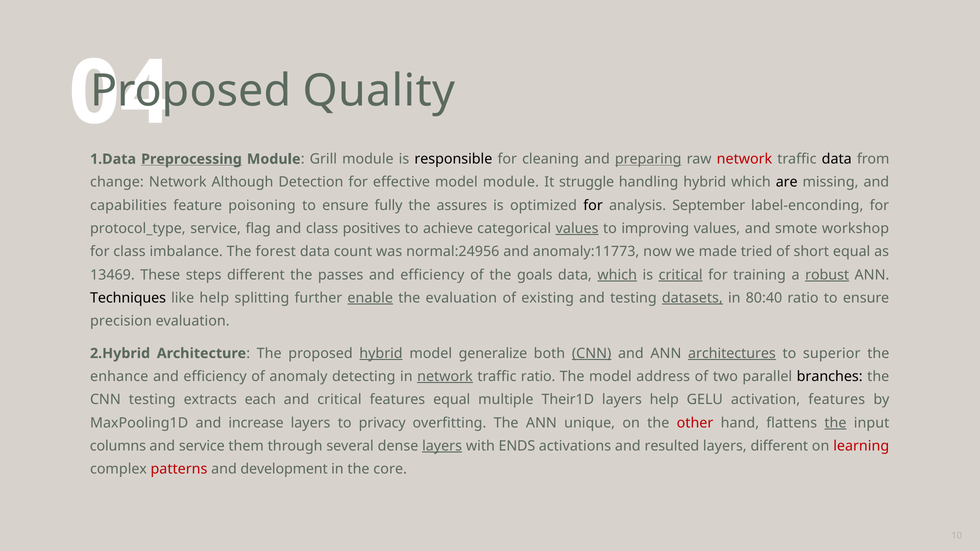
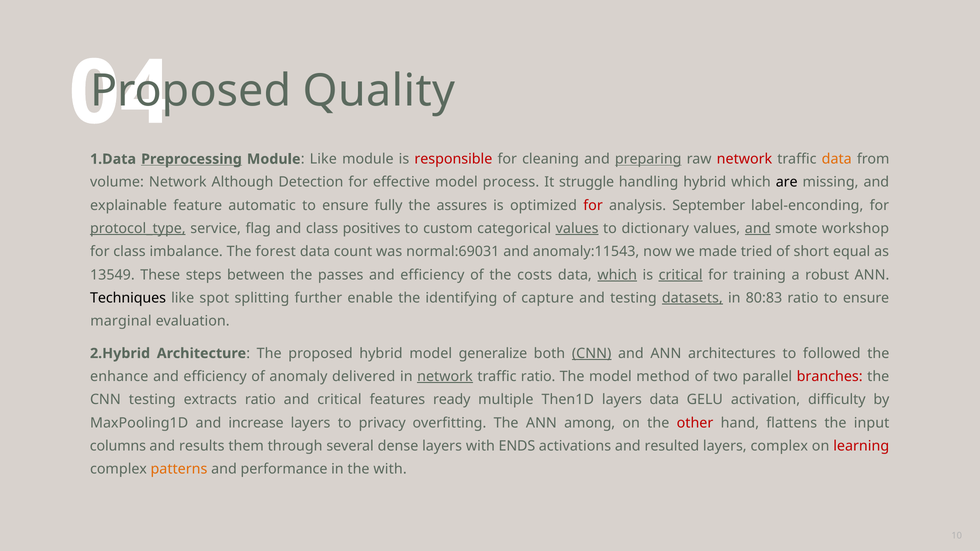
Module Grill: Grill -> Like
responsible colour: black -> red
data at (837, 159) colour: black -> orange
change: change -> volume
model module: module -> process
capabilities: capabilities -> explainable
poisoning: poisoning -> automatic
for at (593, 205) colour: black -> red
protocol_type underline: none -> present
achieve: achieve -> custom
improving: improving -> dictionary
and at (758, 229) underline: none -> present
normal:24956: normal:24956 -> normal:69031
anomaly:11773: anomaly:11773 -> anomaly:11543
13469: 13469 -> 13549
steps different: different -> between
goals: goals -> costs
robust underline: present -> none
like help: help -> spot
enable underline: present -> none
the evaluation: evaluation -> identifying
existing: existing -> capture
80:40: 80:40 -> 80:83
precision: precision -> marginal
hybrid at (381, 354) underline: present -> none
architectures underline: present -> none
superior: superior -> followed
detecting: detecting -> delivered
address: address -> method
branches colour: black -> red
extracts each: each -> ratio
features equal: equal -> ready
Their1D: Their1D -> Then1D
layers help: help -> data
activation features: features -> difficulty
unique: unique -> among
the at (835, 423) underline: present -> none
and service: service -> results
layers at (442, 446) underline: present -> none
layers different: different -> complex
patterns colour: red -> orange
development: development -> performance
the core: core -> with
